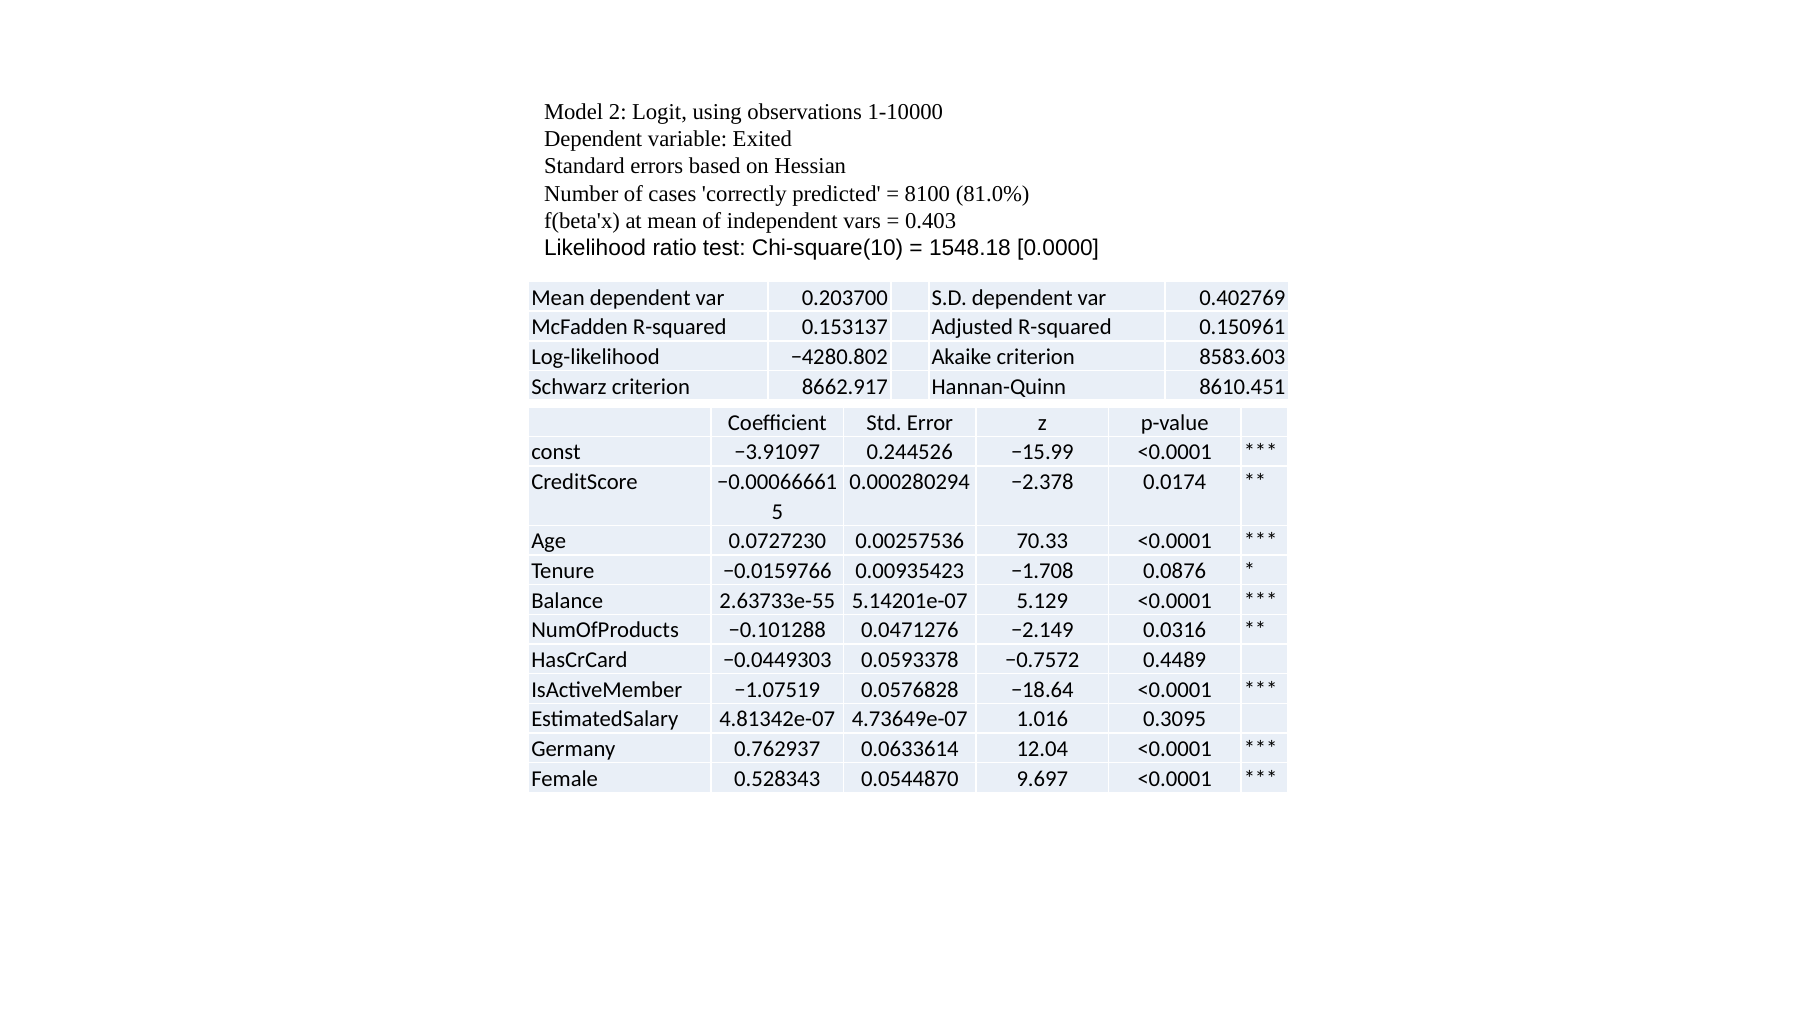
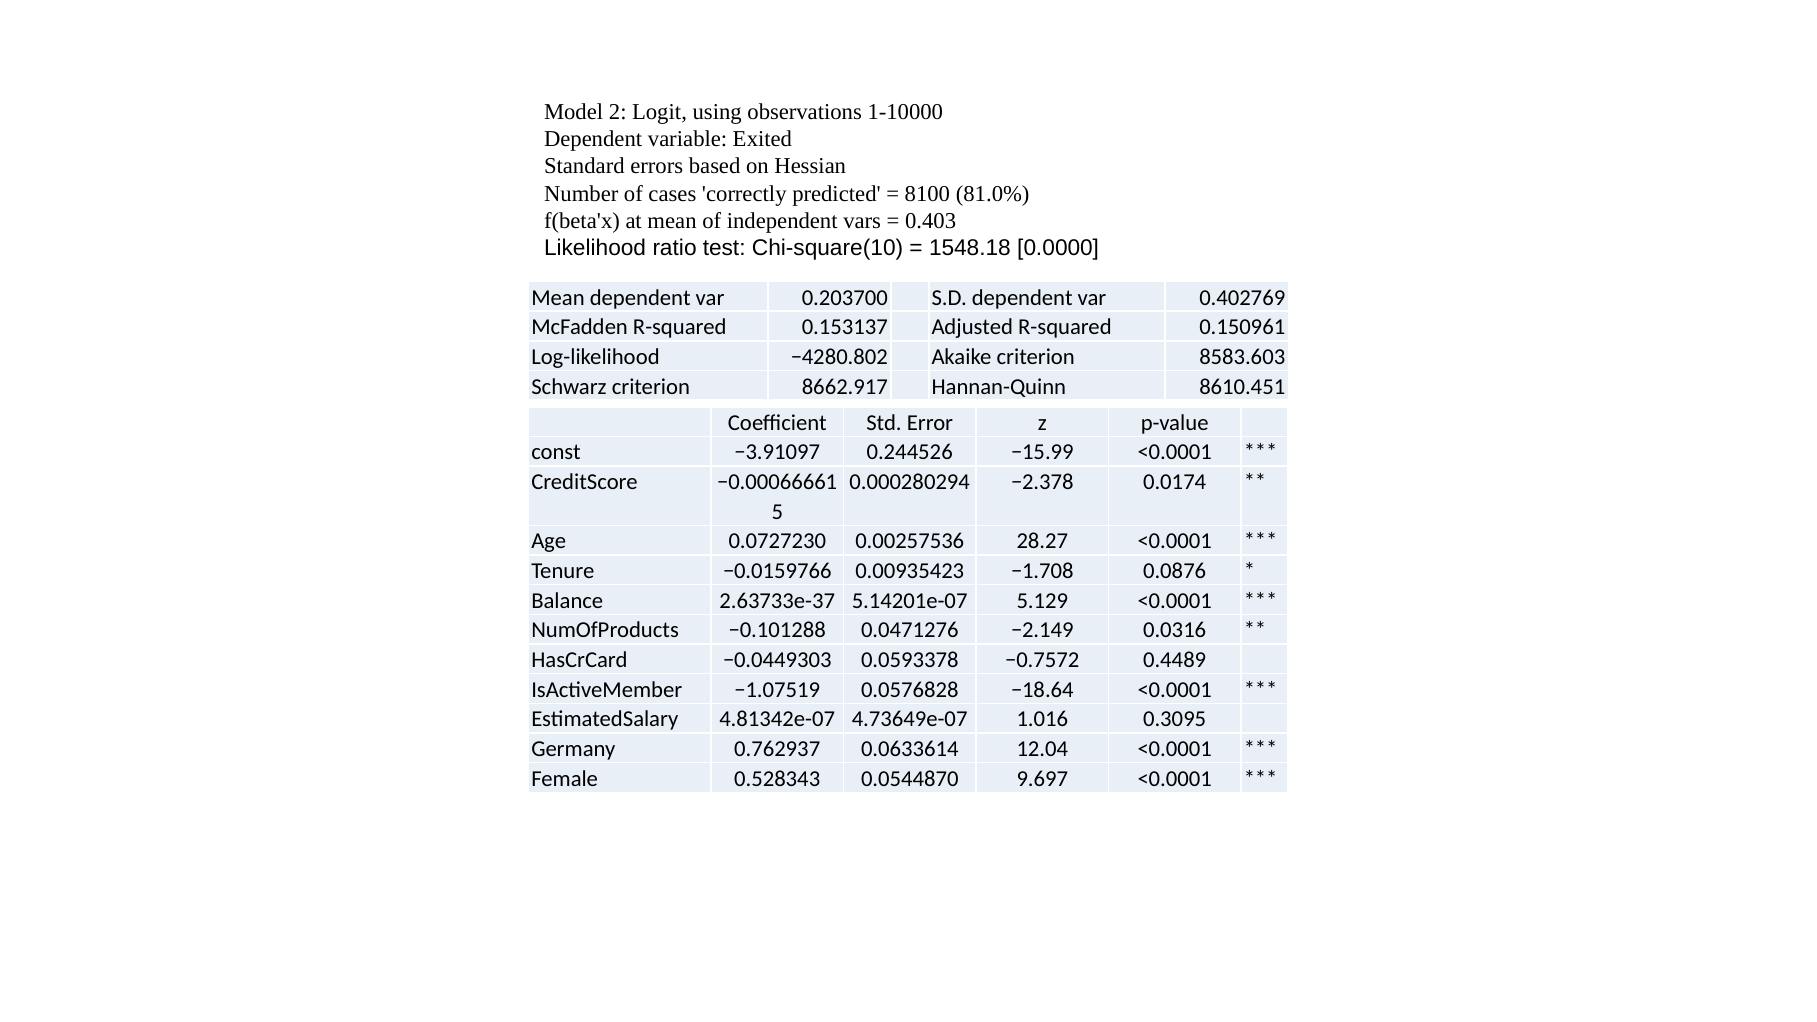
70.33: 70.33 -> 28.27
2.63733e-55: 2.63733e-55 -> 2.63733e-37
